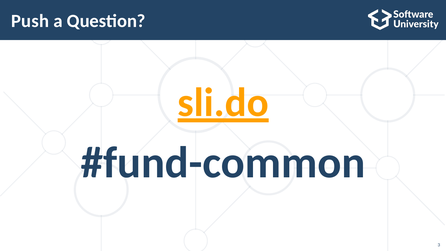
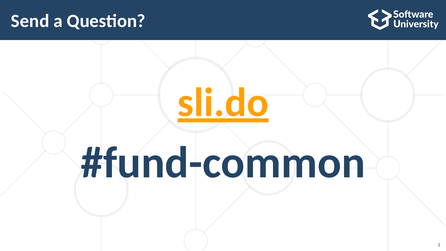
Push: Push -> Send
